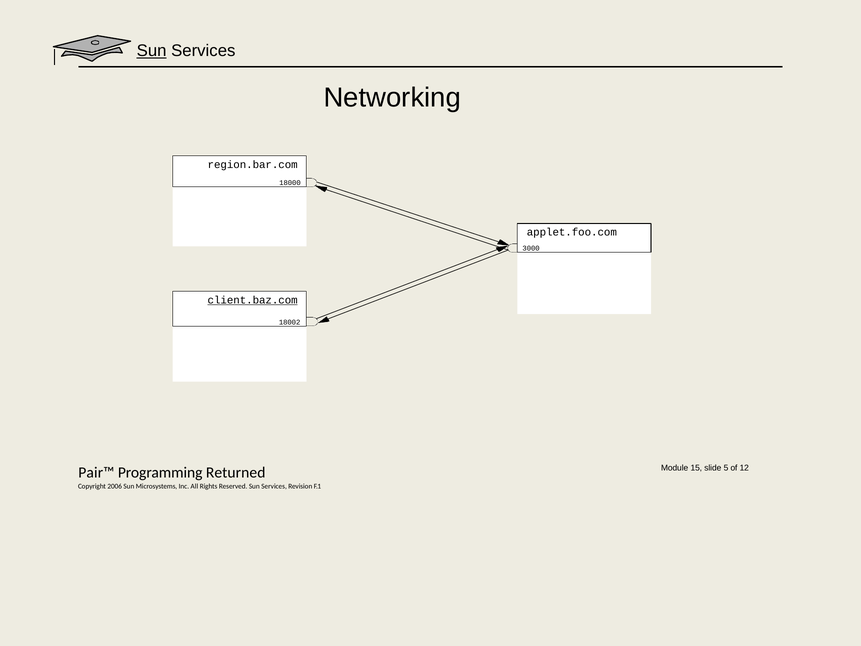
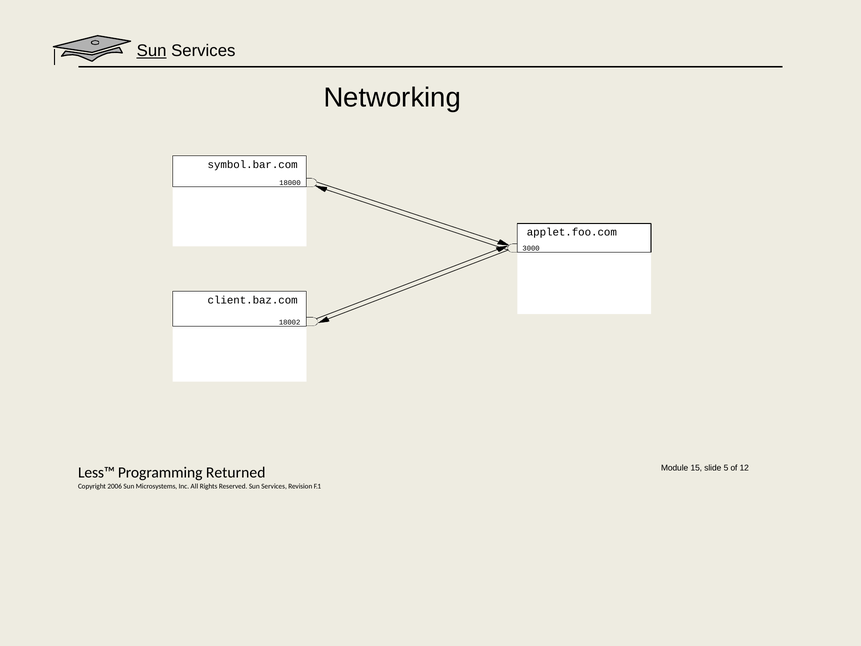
region.bar.com: region.bar.com -> symbol.bar.com
client.baz.com underline: present -> none
Pair™: Pair™ -> Less™
